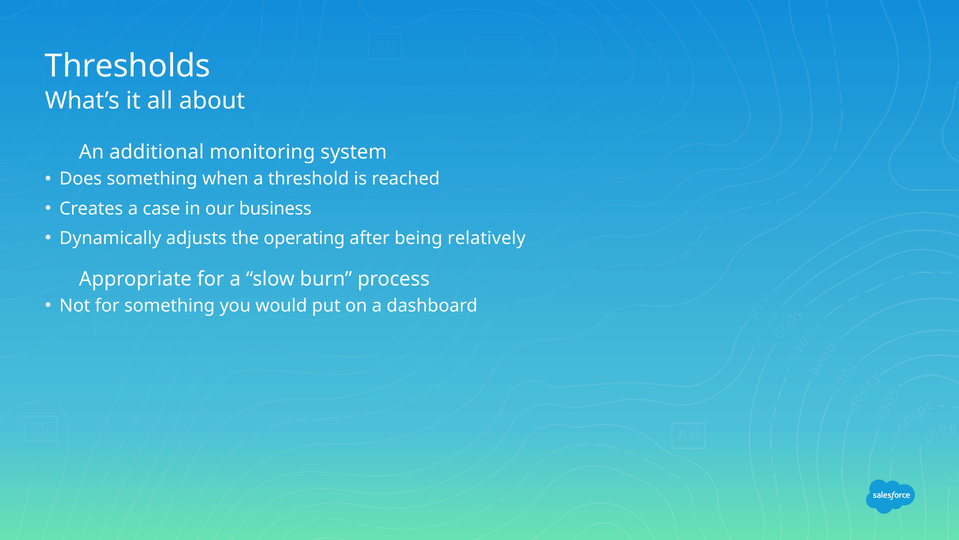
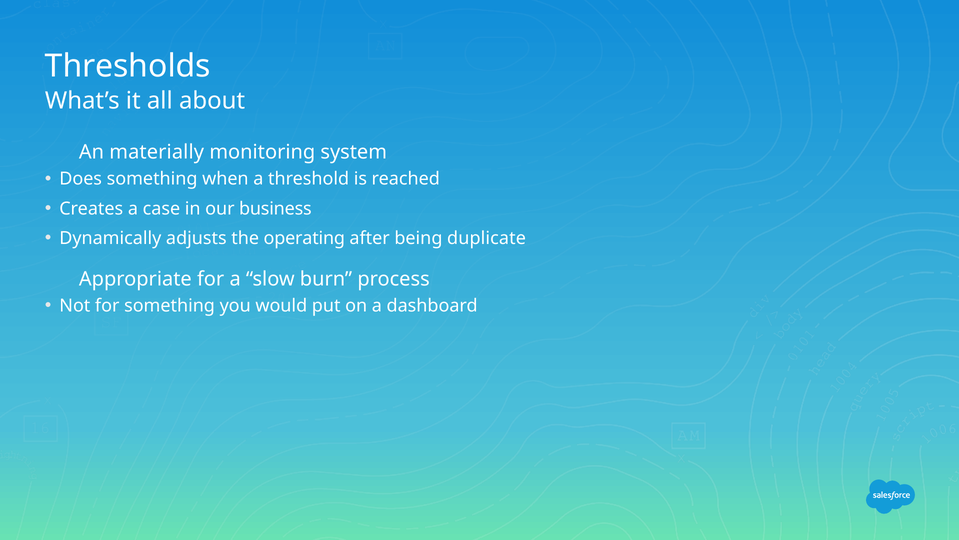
additional: additional -> materially
relatively: relatively -> duplicate
